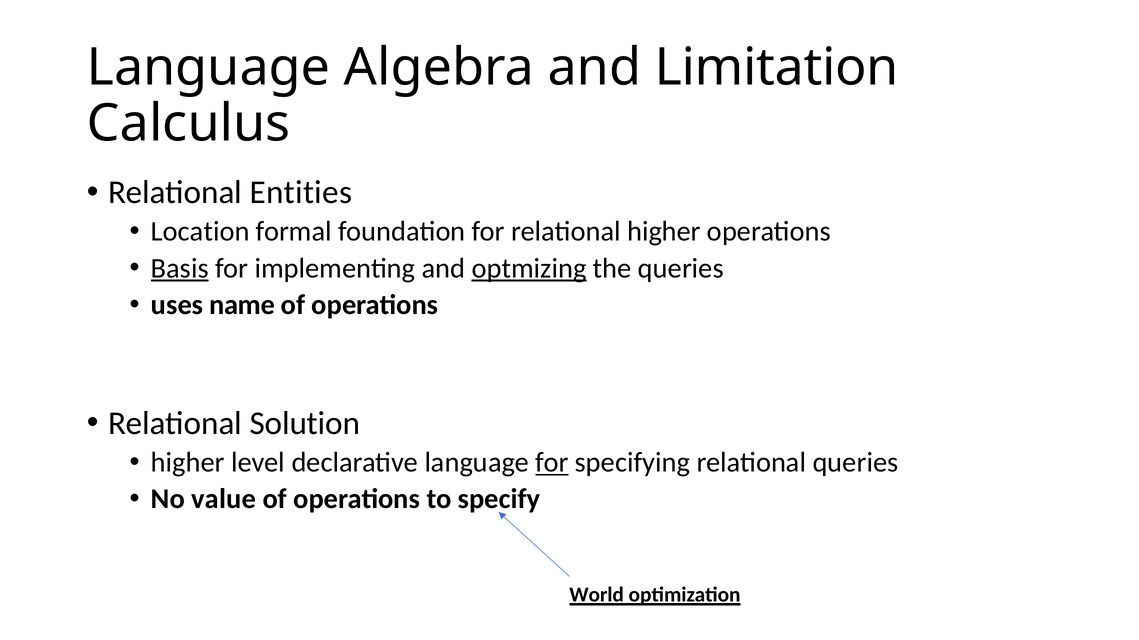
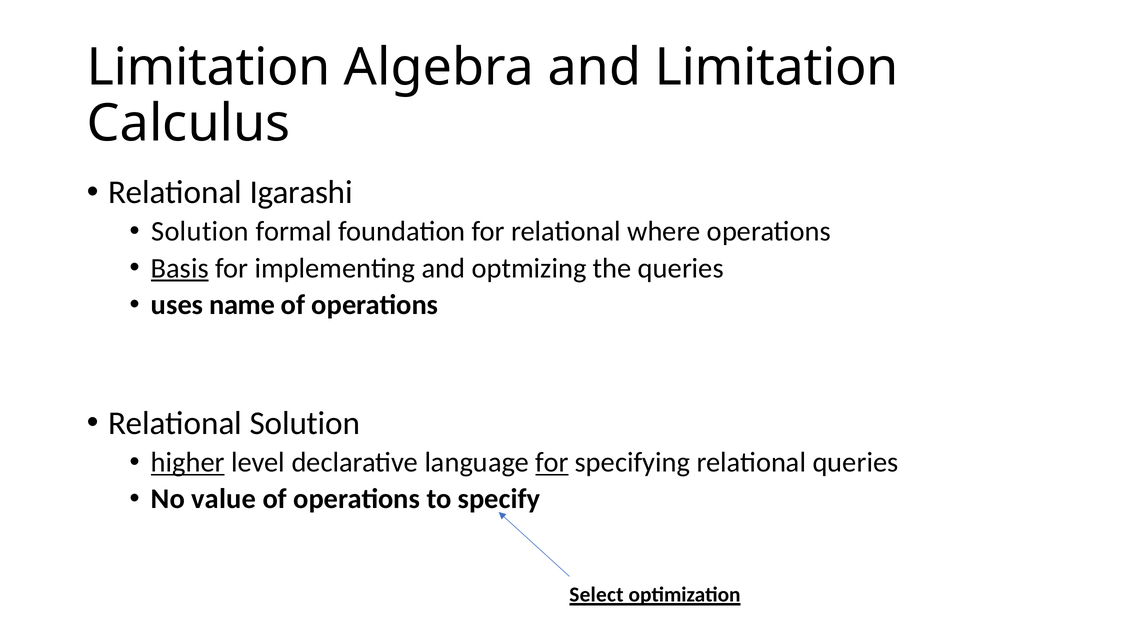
Language at (209, 67): Language -> Limitation
Entities: Entities -> Igarashi
Location at (200, 232): Location -> Solution
relational higher: higher -> where
optmizing underline: present -> none
higher at (188, 463) underline: none -> present
World: World -> Select
